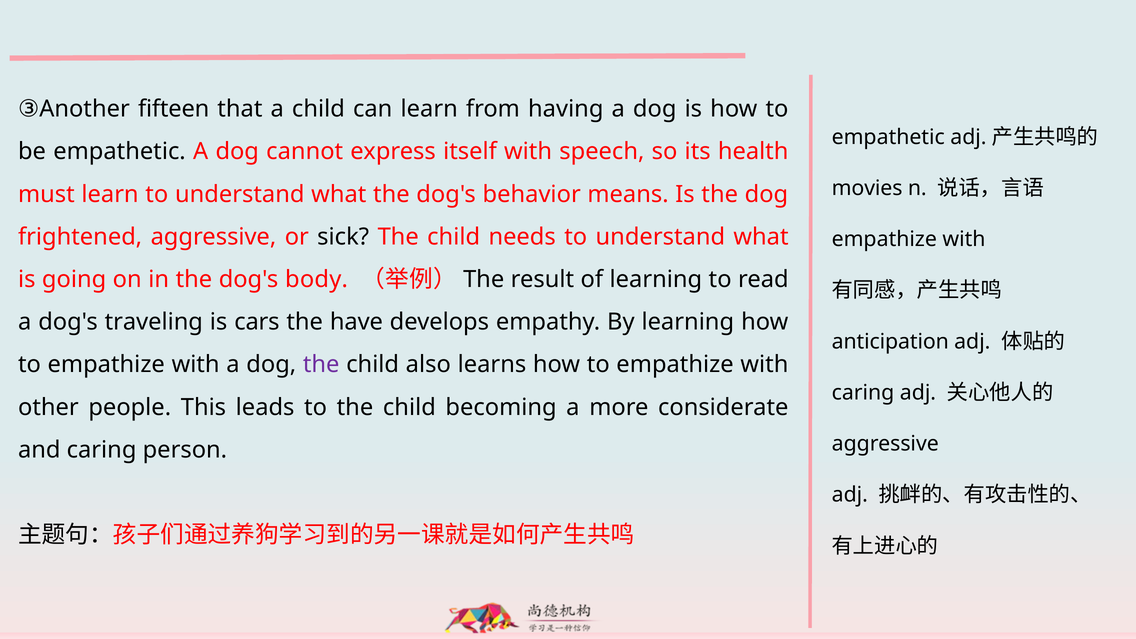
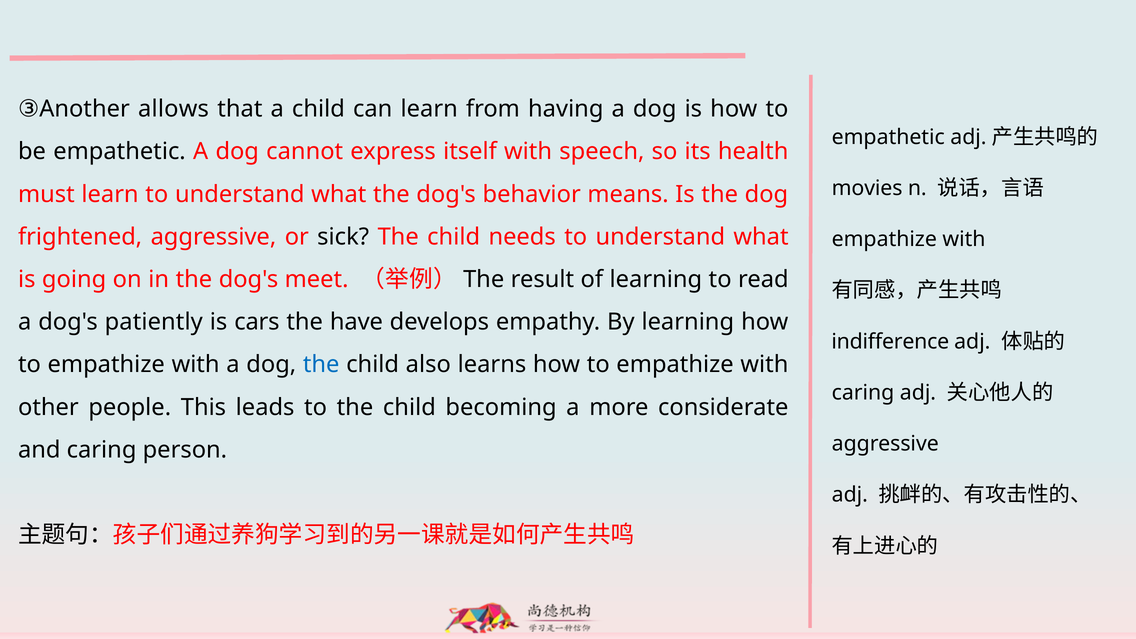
fifteen: fifteen -> allows
body: body -> meet
traveling: traveling -> patiently
anticipation: anticipation -> indifference
the at (321, 365) colour: purple -> blue
